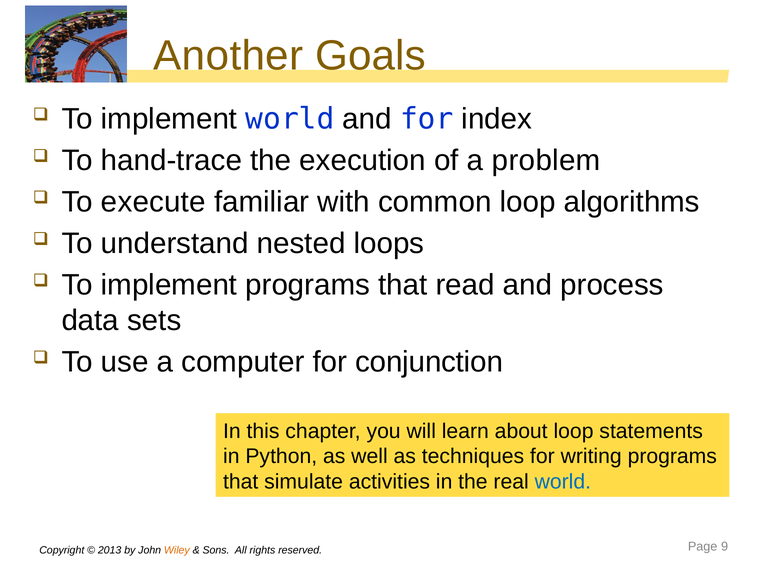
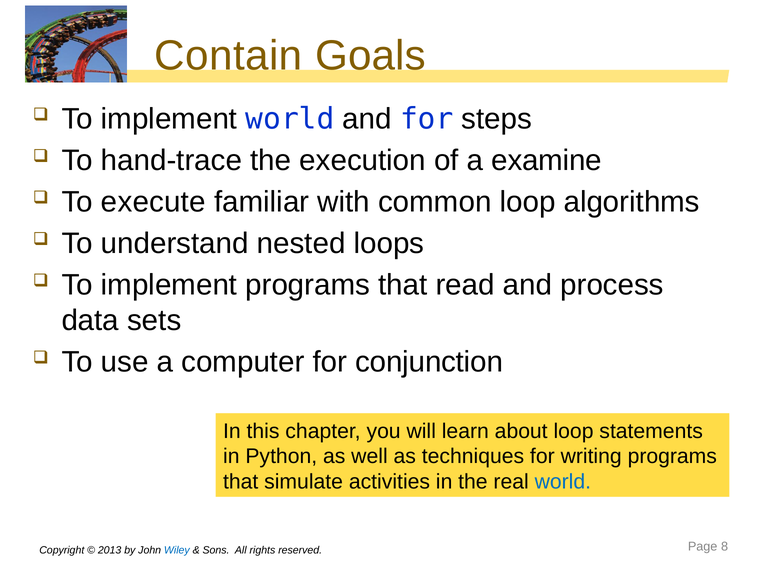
Another: Another -> Contain
index: index -> steps
problem: problem -> examine
9: 9 -> 8
Wiley colour: orange -> blue
